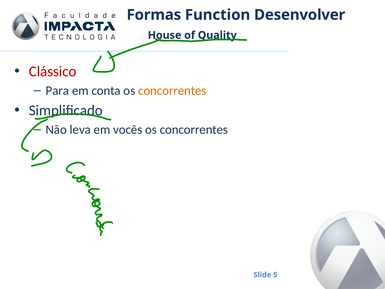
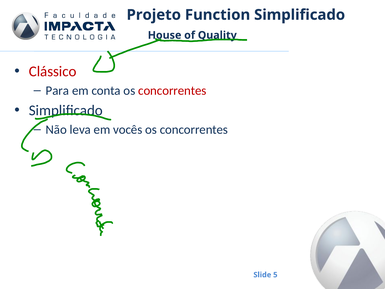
Formas: Formas -> Projeto
Function Desenvolver: Desenvolver -> Simplificado
concorrentes at (172, 91) colour: orange -> red
